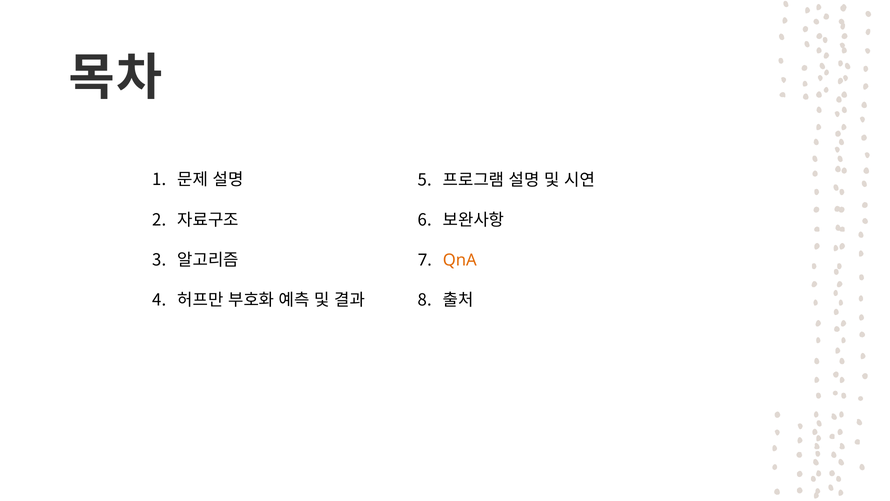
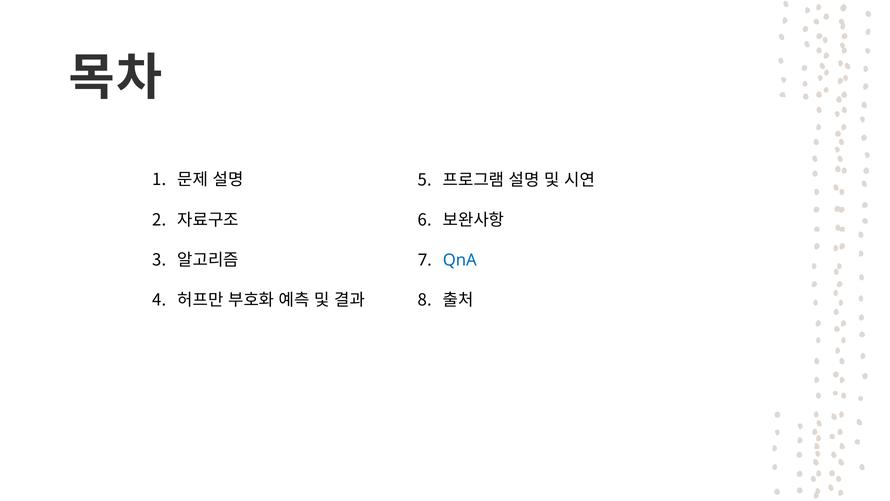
QnA colour: orange -> blue
